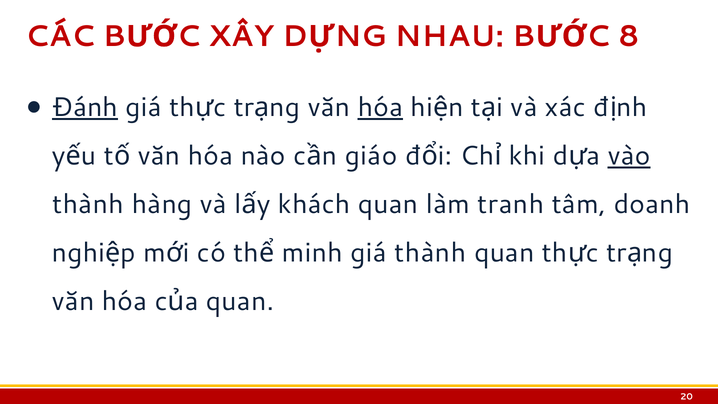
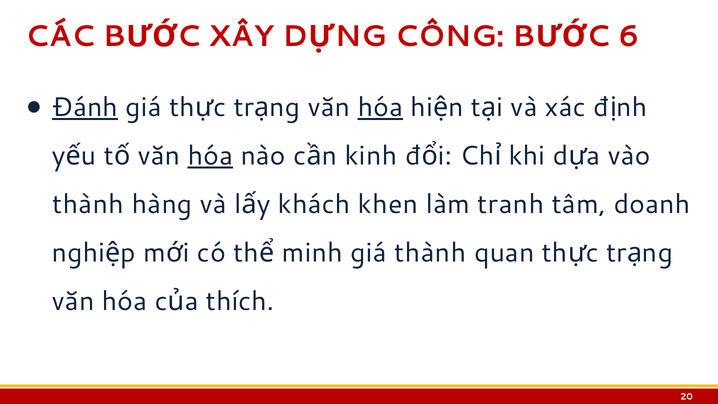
NHAU: NHAU -> CÔNG
8: 8 -> 6
hóa at (210, 156) underline: none -> present
giáo: giáo -> kinh
vào underline: present -> none
khách quan: quan -> khen
quan at (240, 301): quan -> thích
